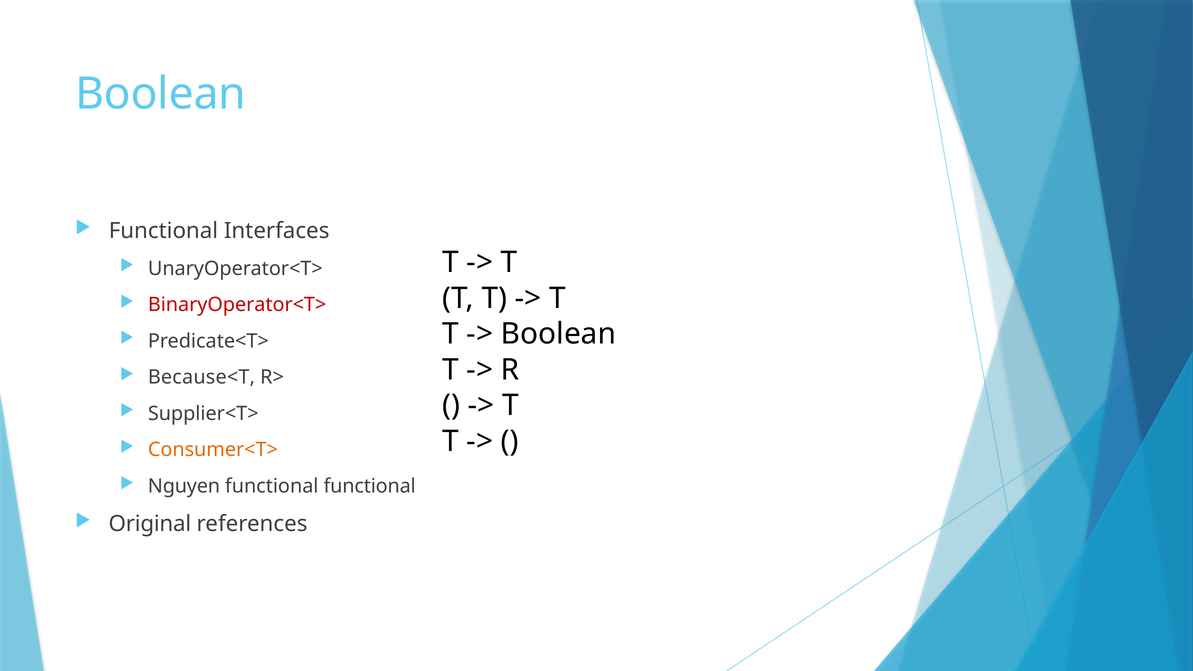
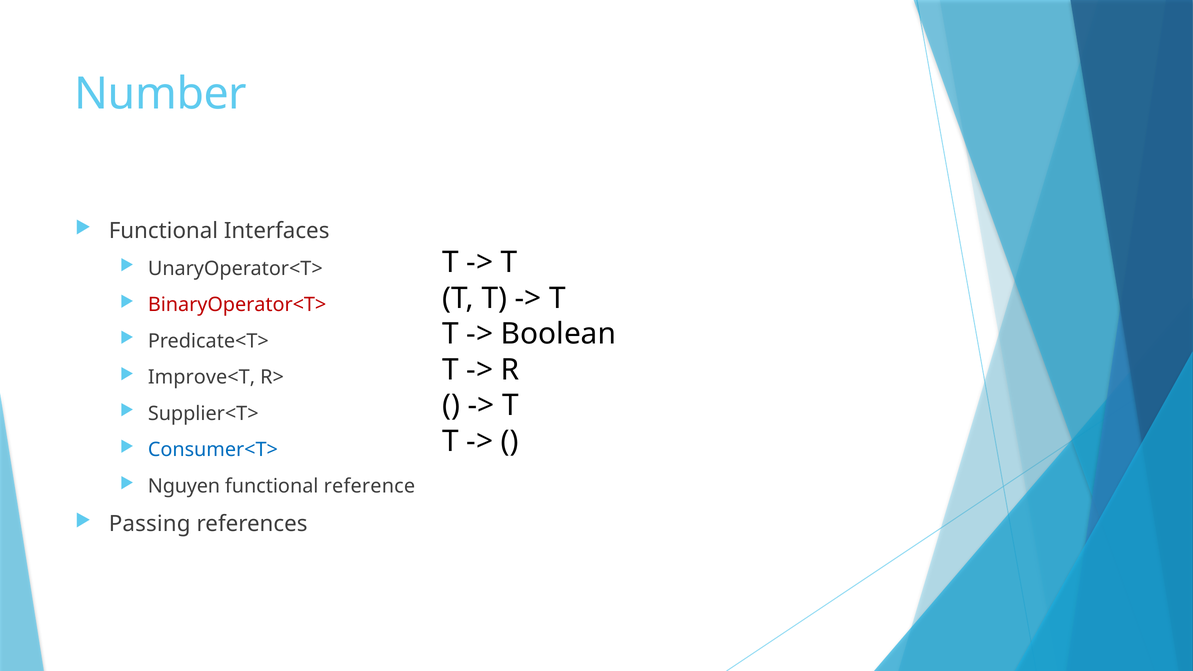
Boolean at (161, 94): Boolean -> Number
Because<T: Because<T -> Improve<T
Consumer<T> colour: orange -> blue
functional functional: functional -> reference
Original: Original -> Passing
